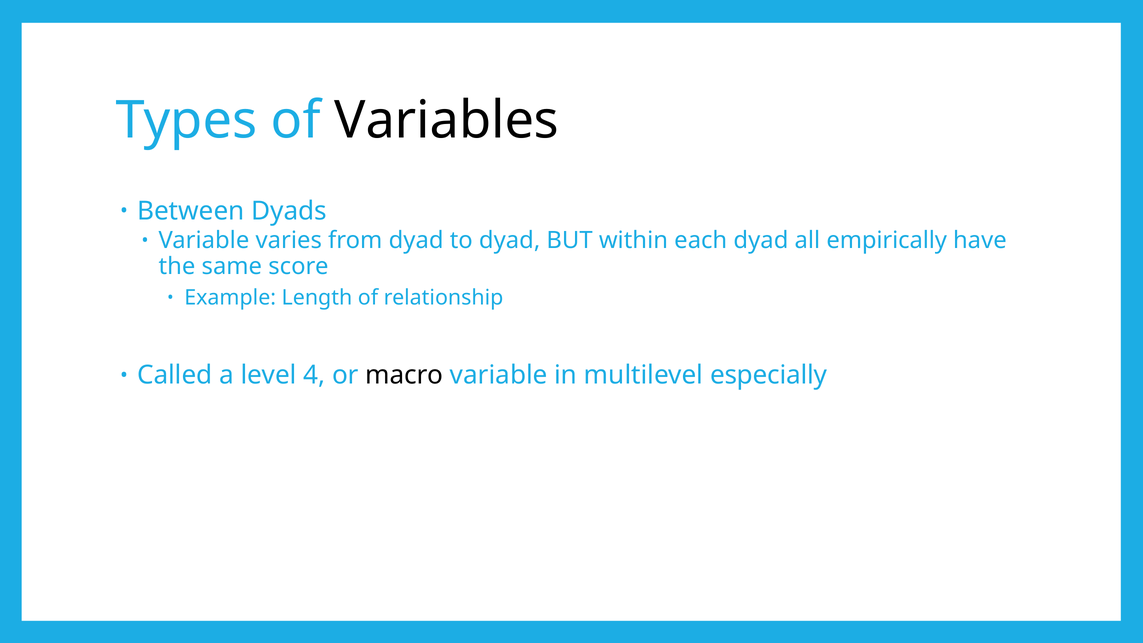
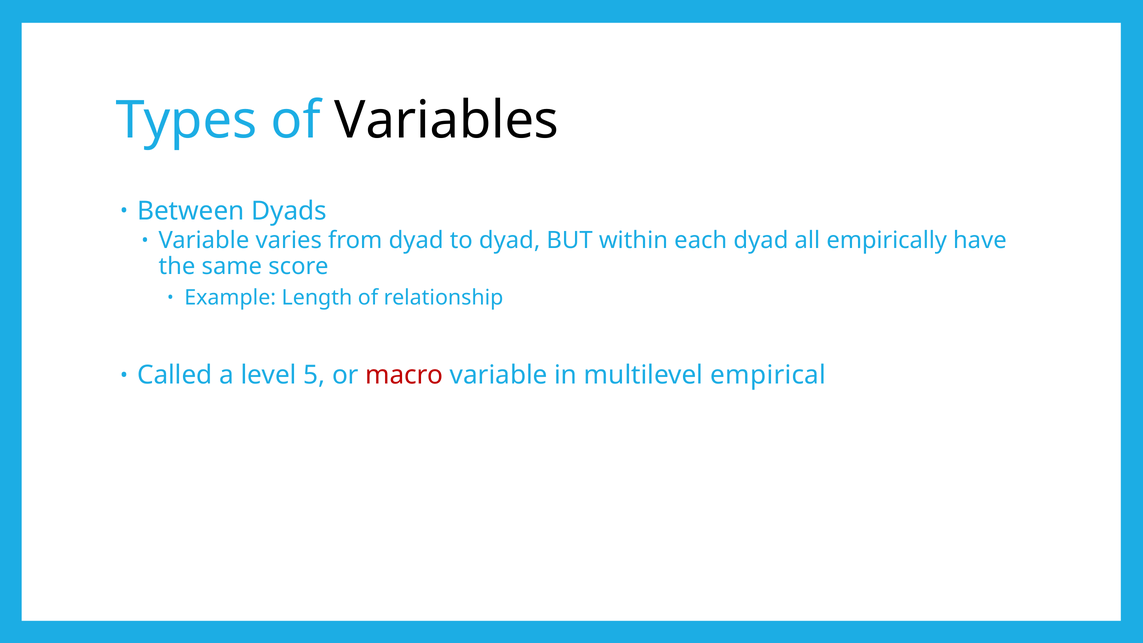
4: 4 -> 5
macro colour: black -> red
especially: especially -> empirical
